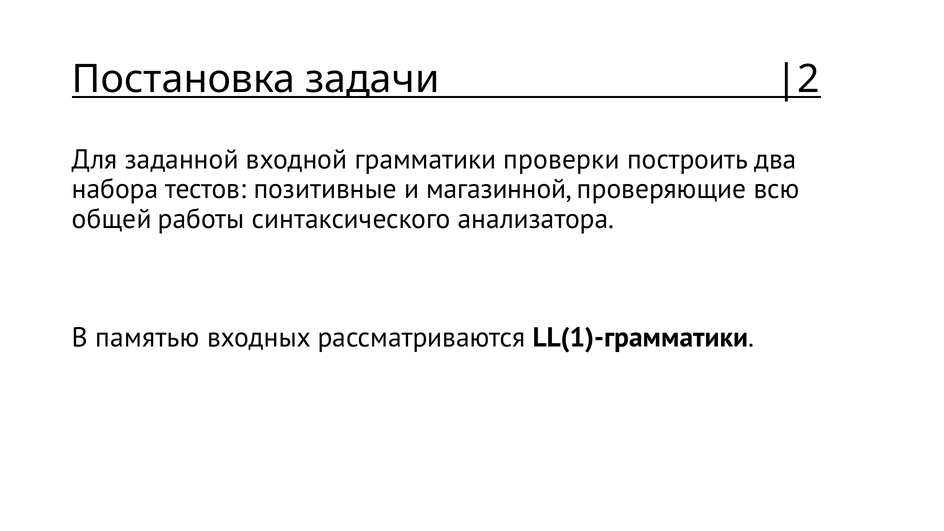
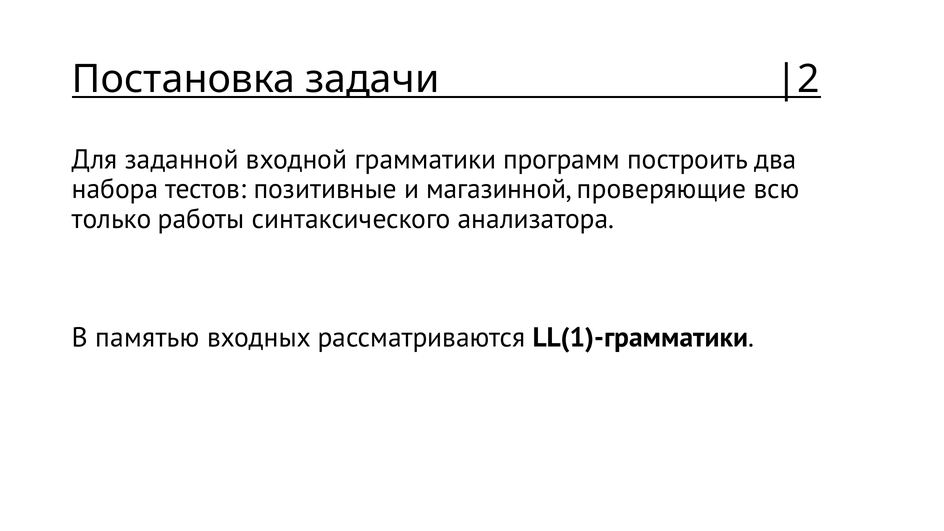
проверки: проверки -> программ
общей: общей -> только
